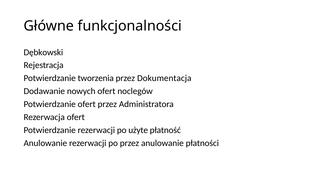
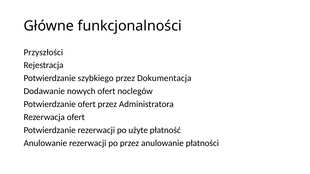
Dębkowski: Dębkowski -> Przyszłości
tworzenia: tworzenia -> szybkiego
